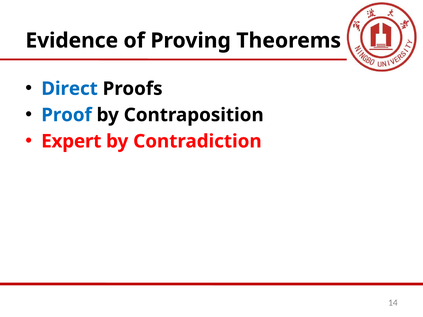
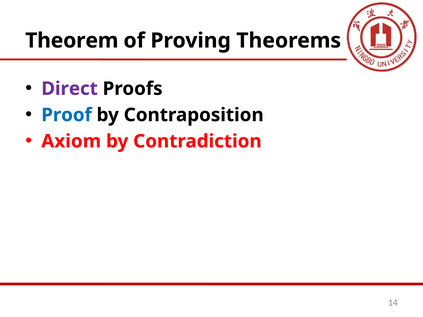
Evidence: Evidence -> Theorem
Direct colour: blue -> purple
Expert: Expert -> Axiom
